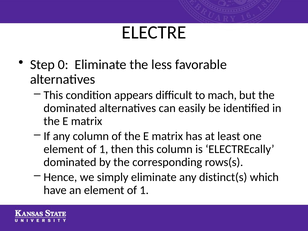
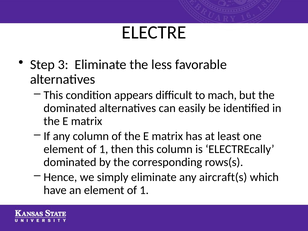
0: 0 -> 3
distinct(s: distinct(s -> aircraft(s
